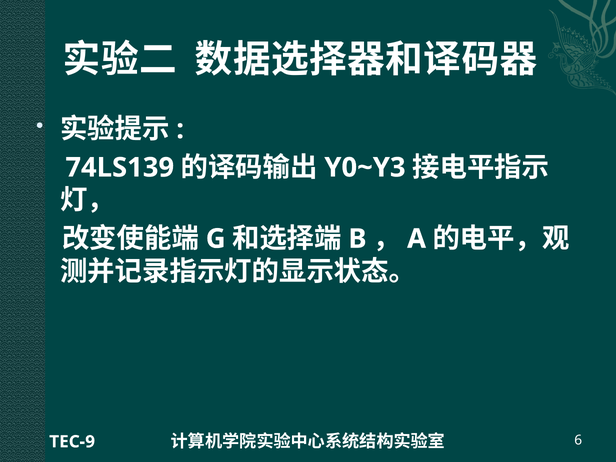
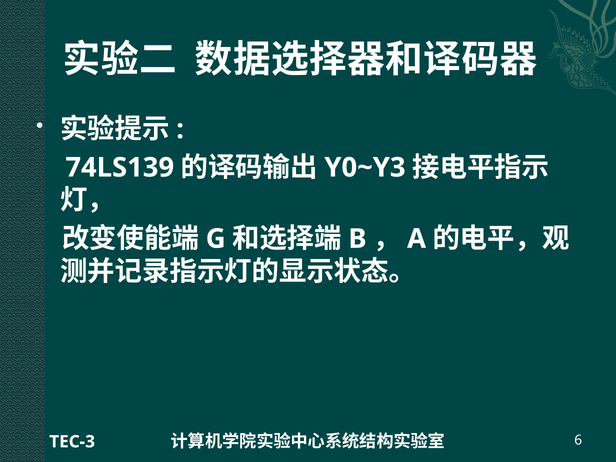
TEC-9: TEC-9 -> TEC-3
